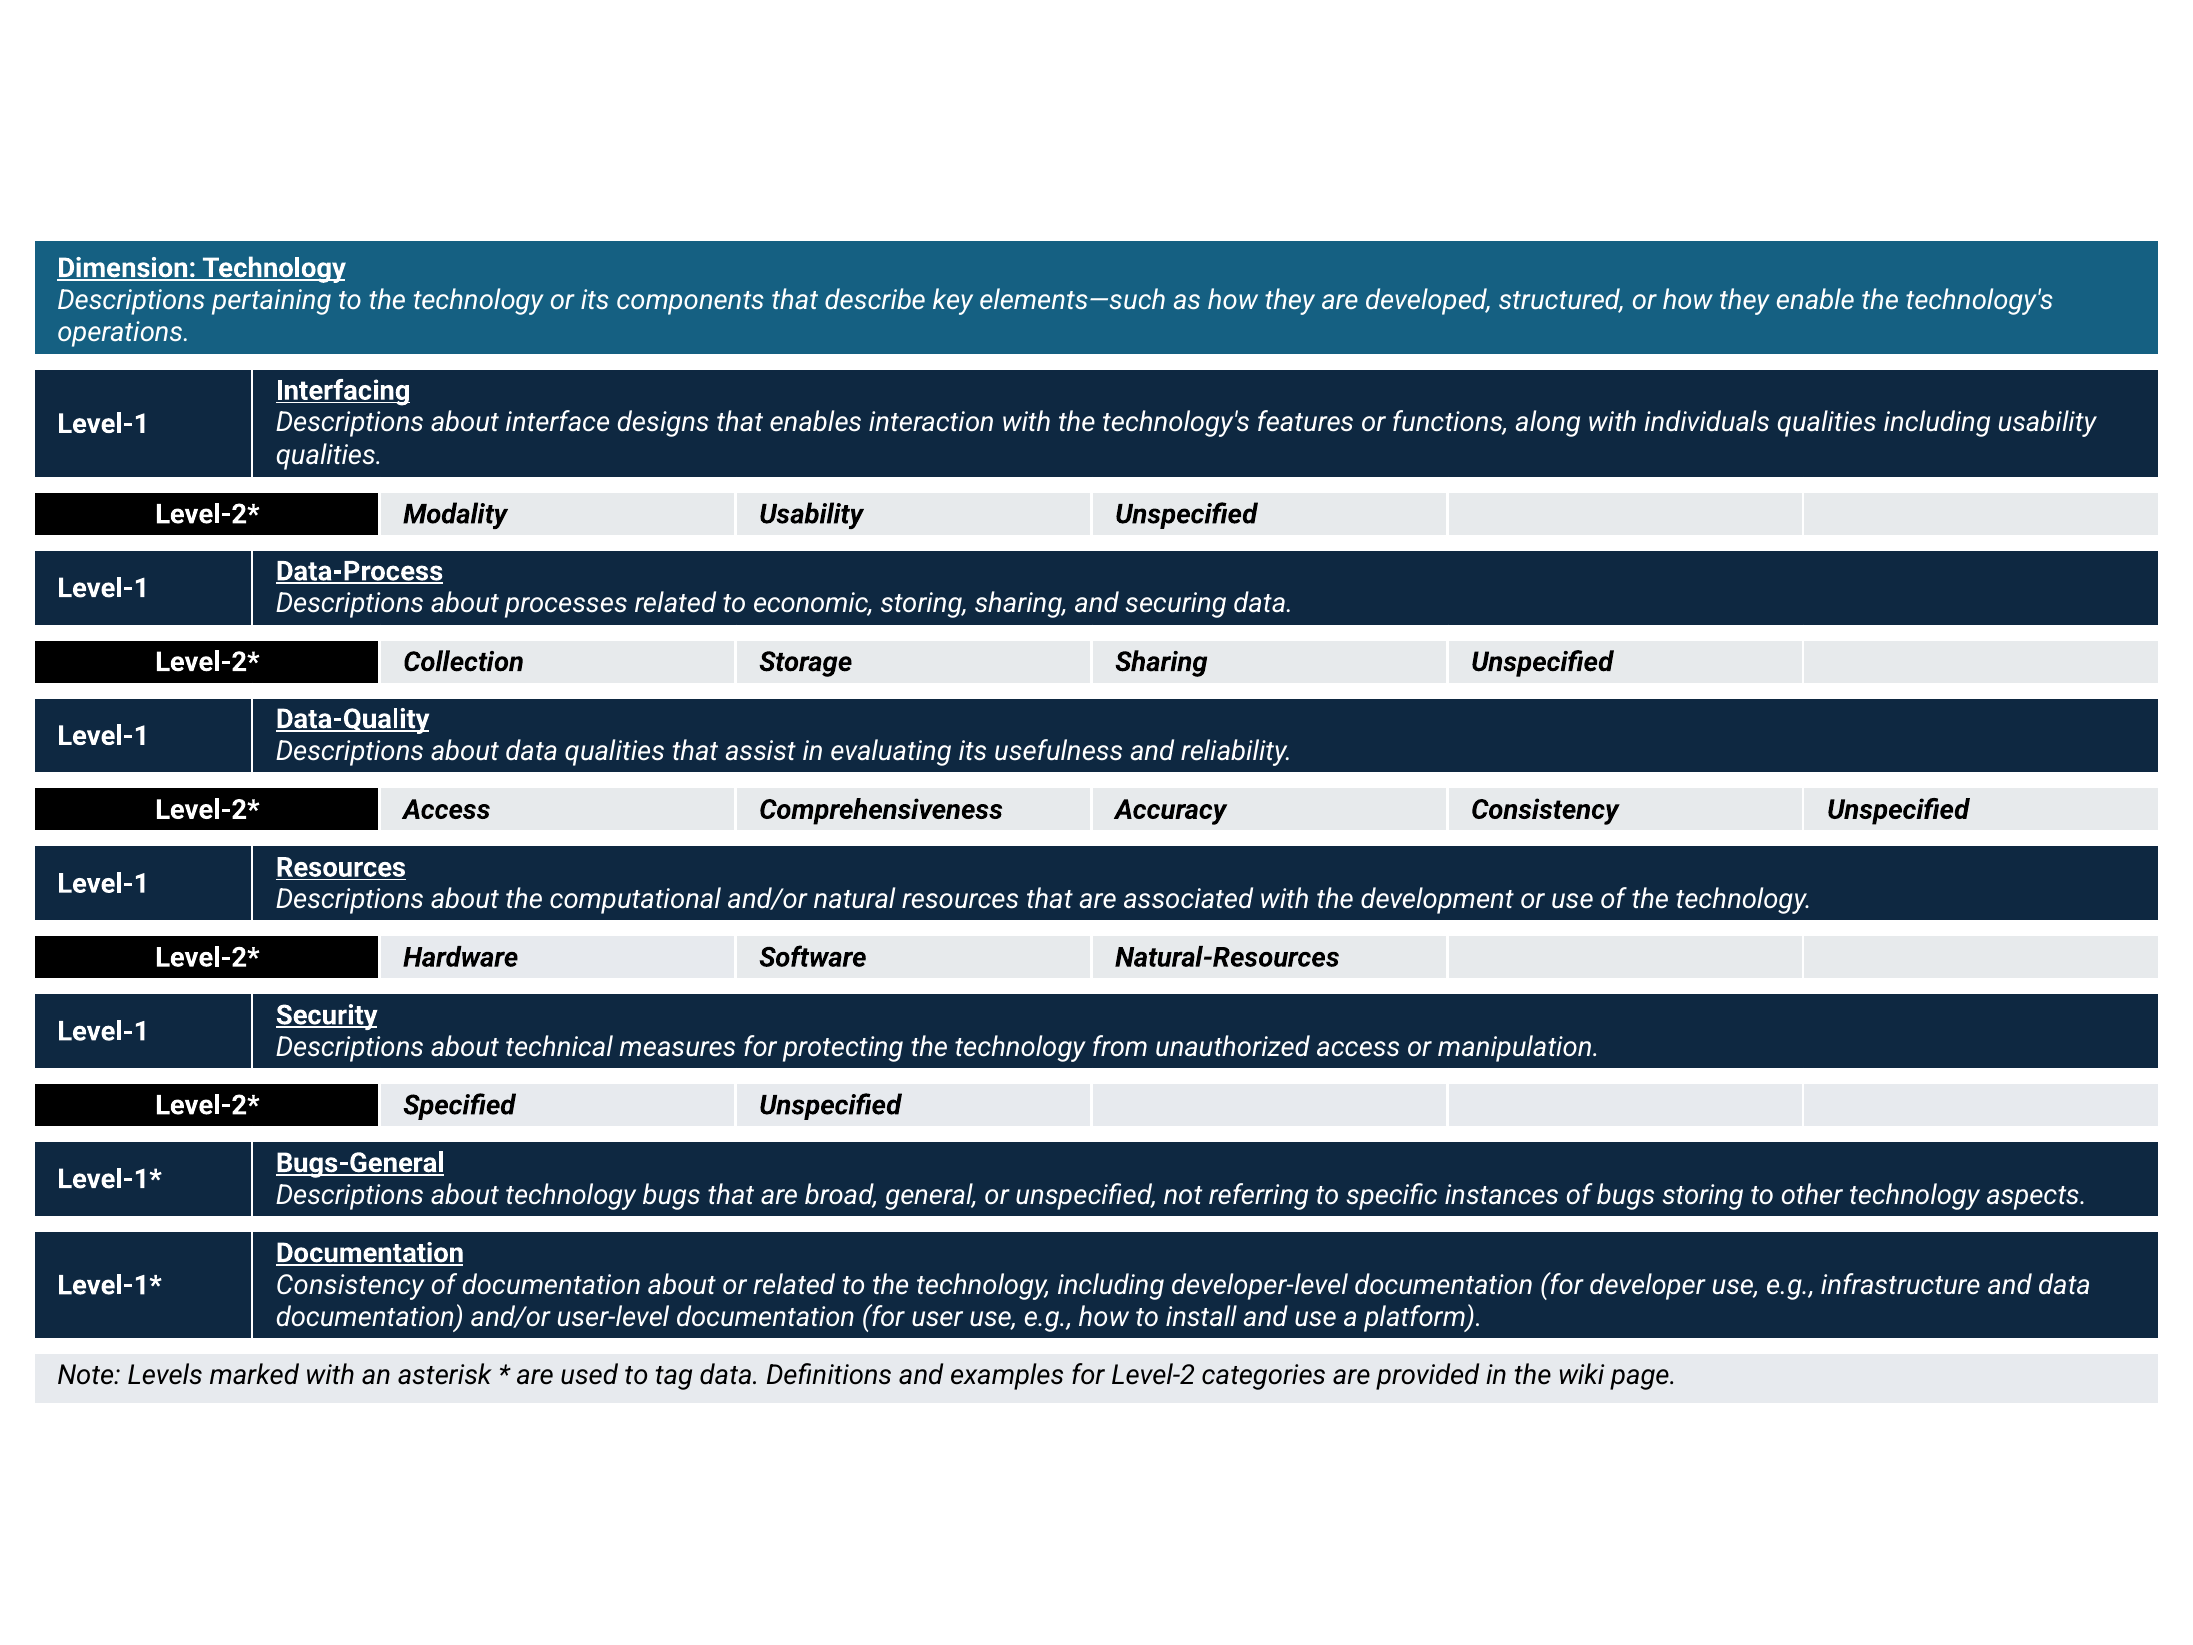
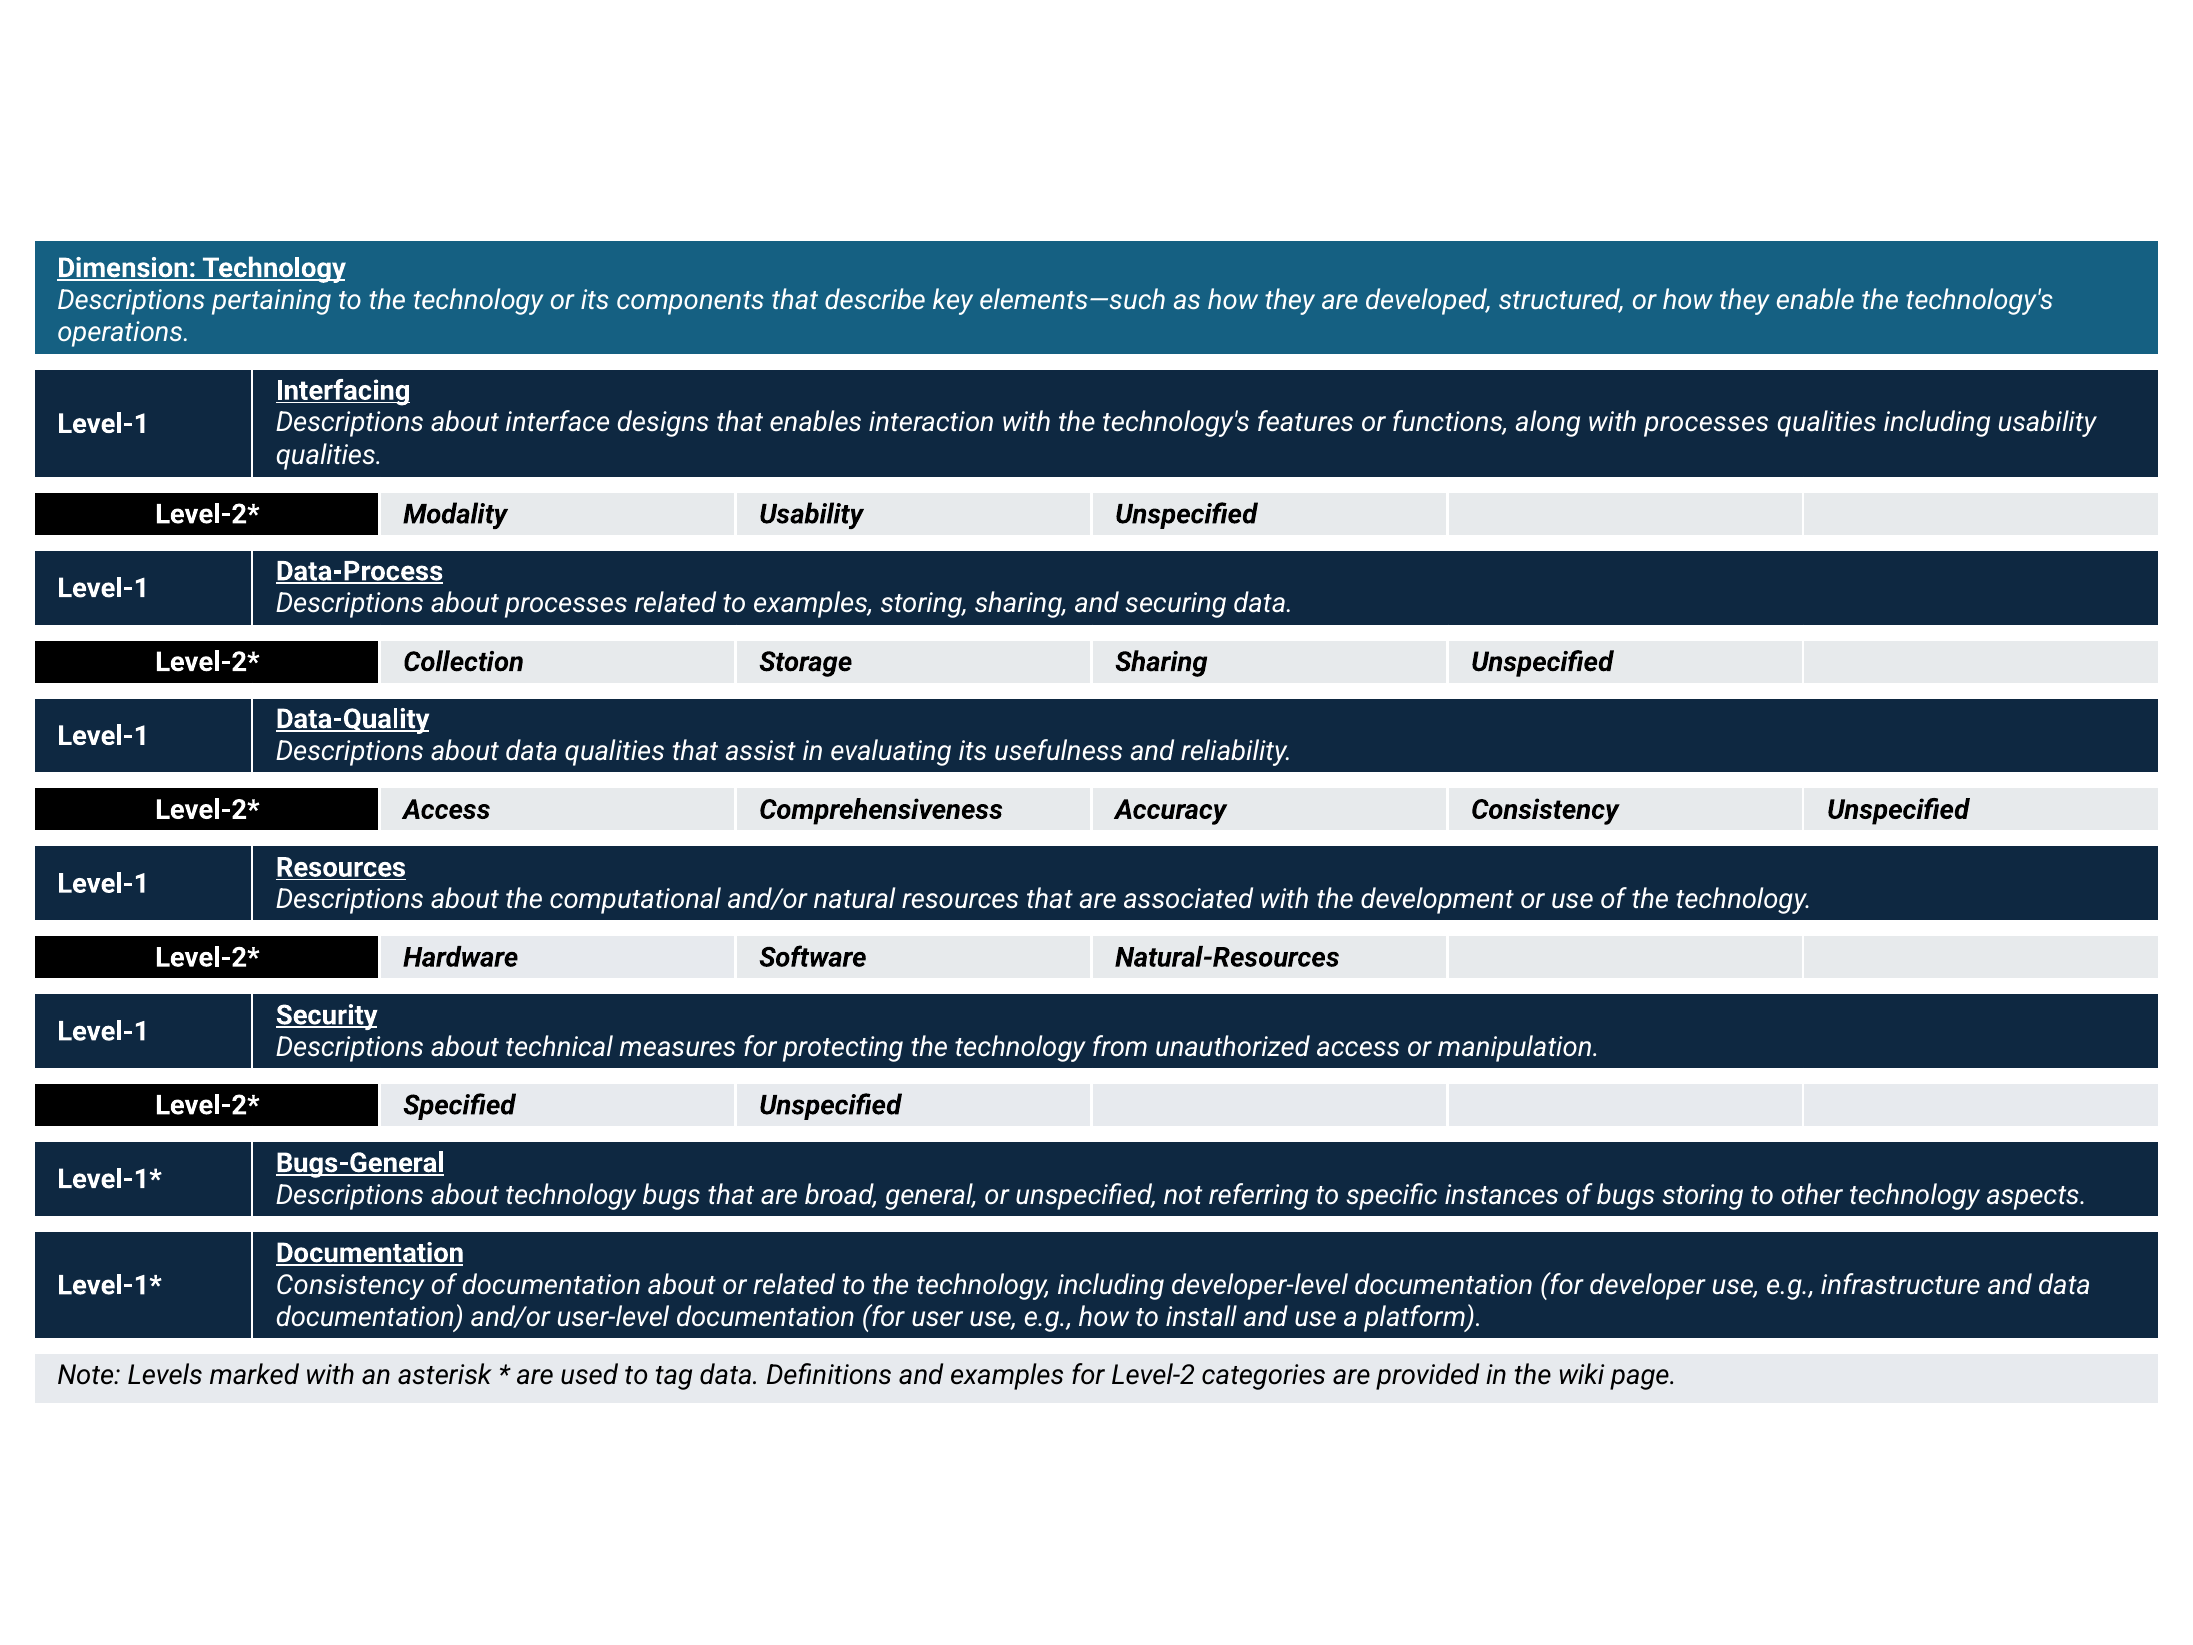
with individuals: individuals -> processes
to economic: economic -> examples
